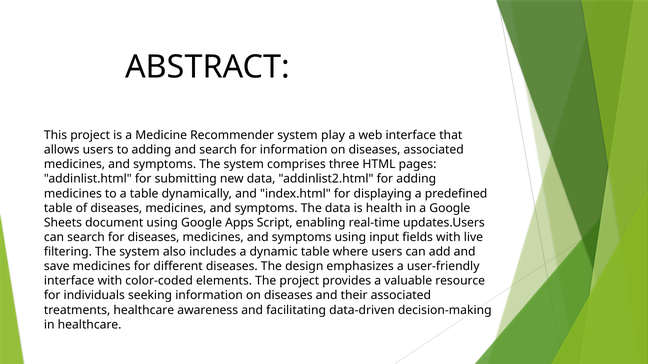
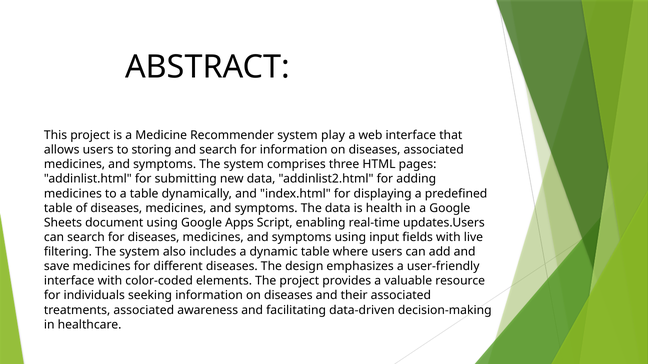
to adding: adding -> storing
treatments healthcare: healthcare -> associated
